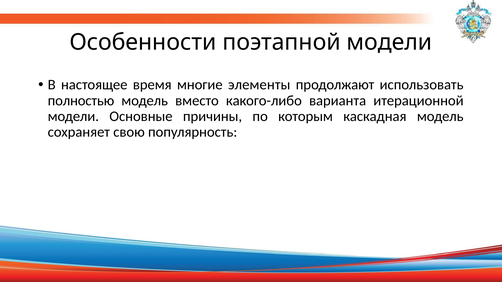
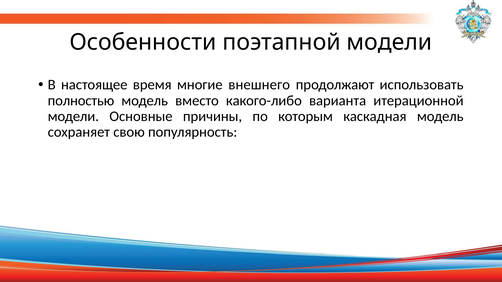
элементы: элементы -> внешнего
